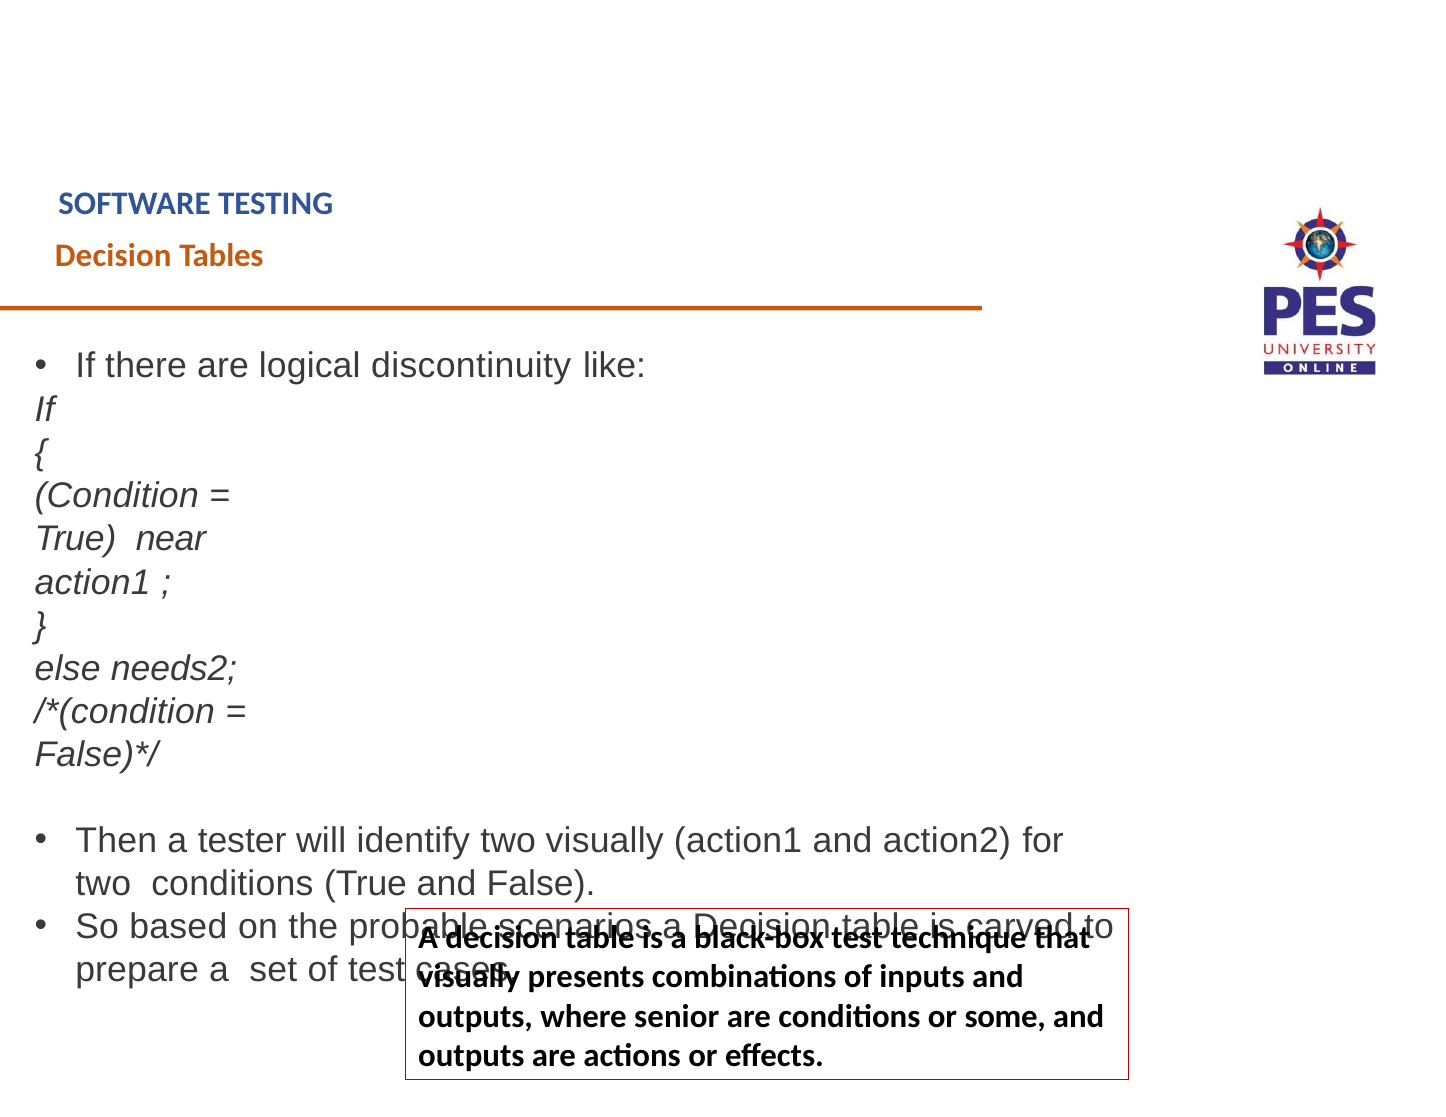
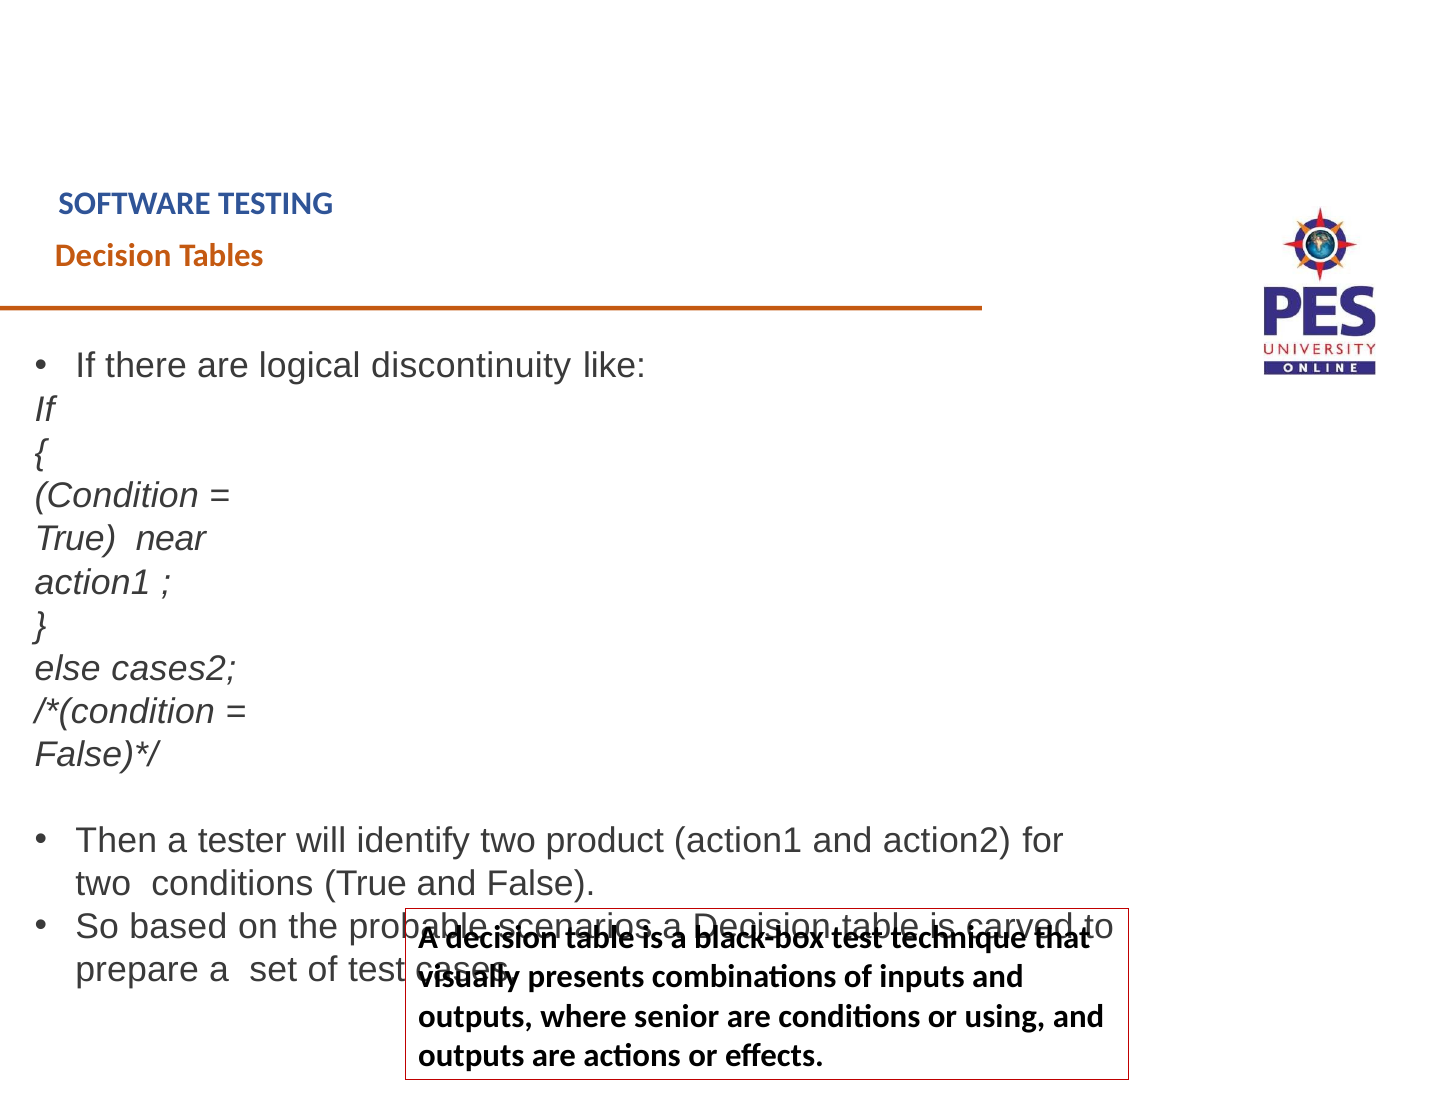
needs2: needs2 -> cases2
two visually: visually -> product
some: some -> using
